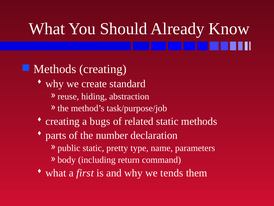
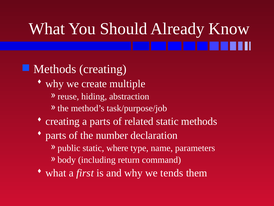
standard: standard -> multiple
a bugs: bugs -> parts
pretty: pretty -> where
